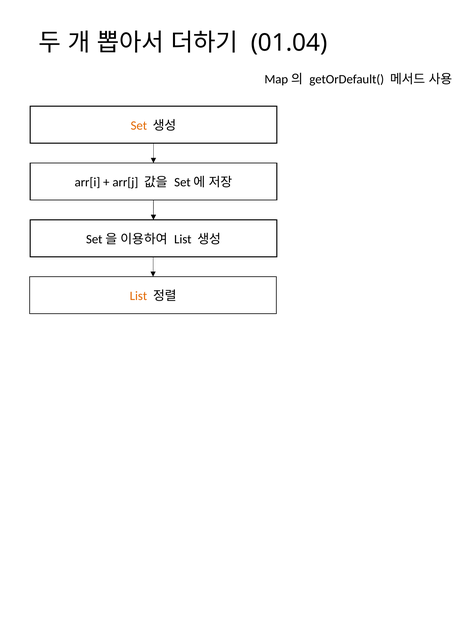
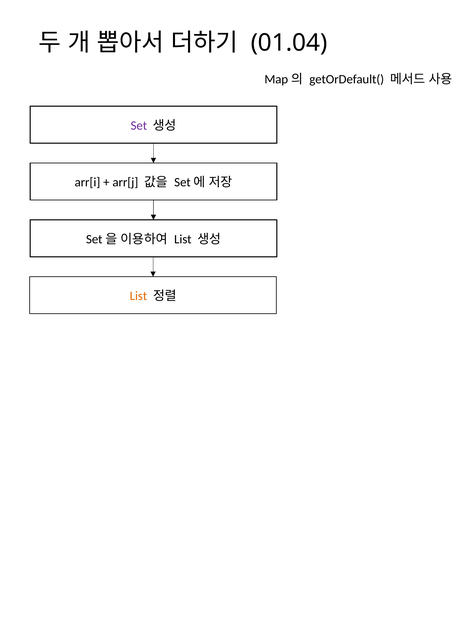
Set colour: orange -> purple
